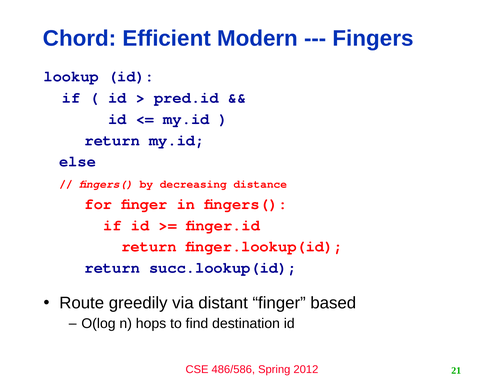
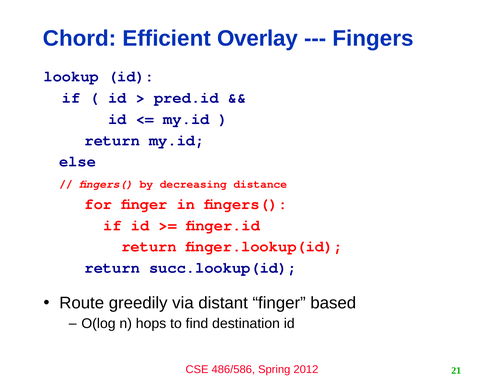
Modern: Modern -> Overlay
